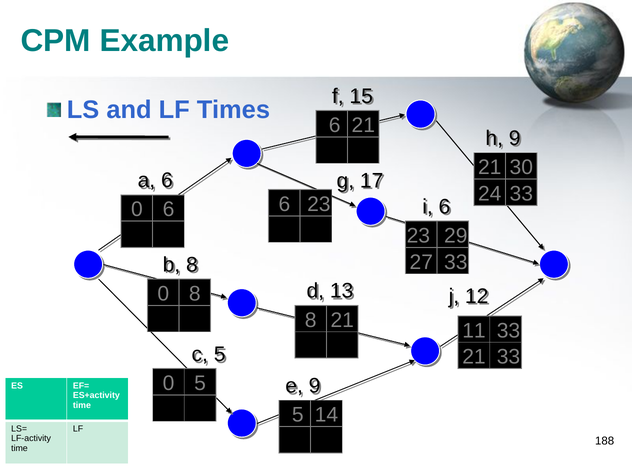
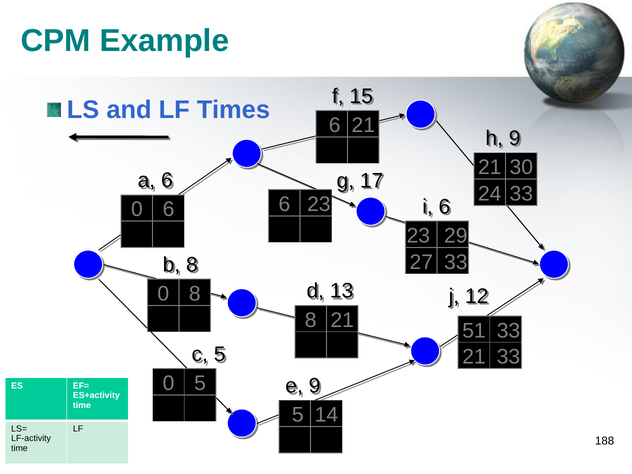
11: 11 -> 51
